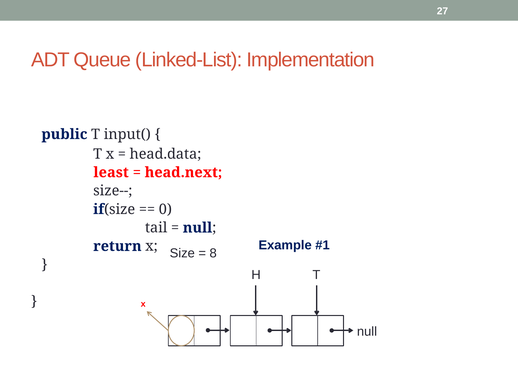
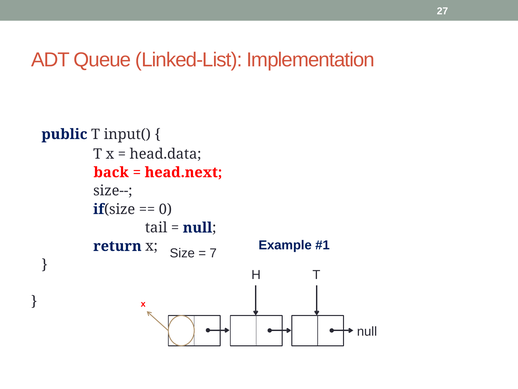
least: least -> back
8: 8 -> 7
